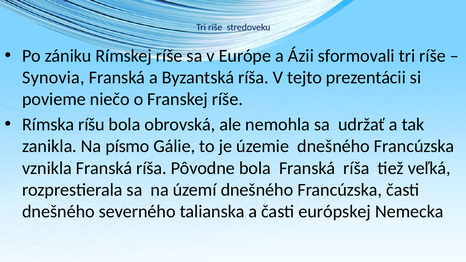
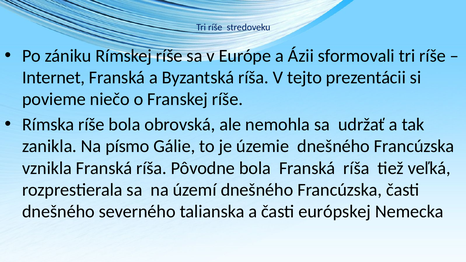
Synovia: Synovia -> Internet
Rímska ríšu: ríšu -> ríše
